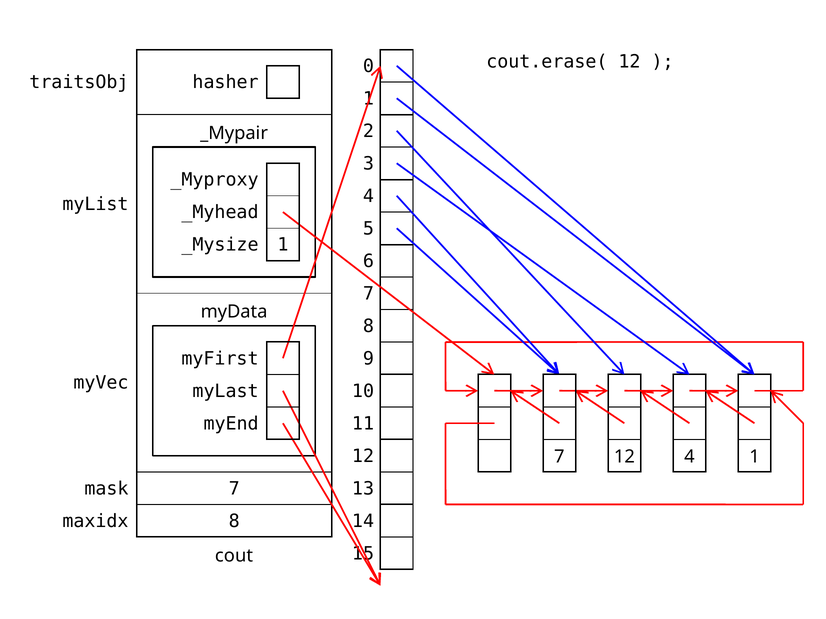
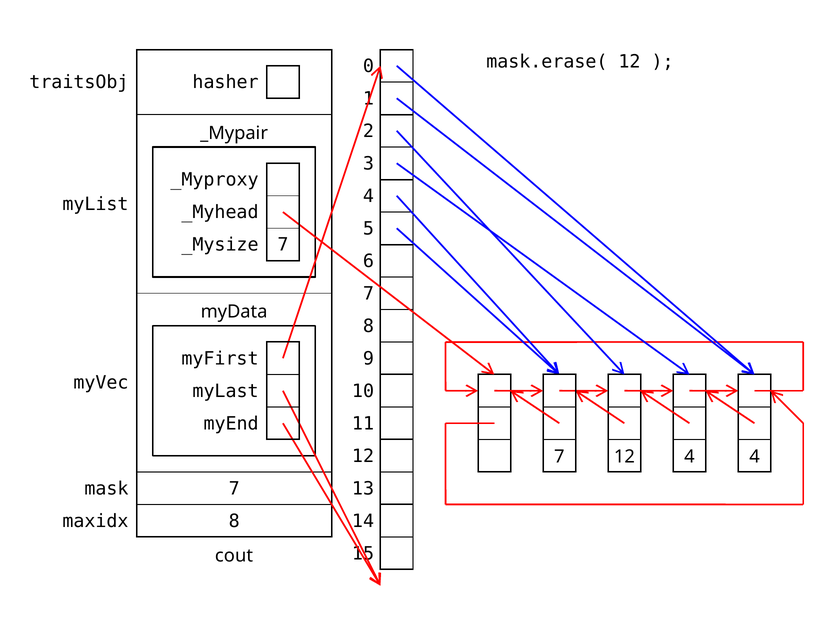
cout.erase(: cout.erase( -> mask.erase(
1 at (283, 245): 1 -> 7
12 1: 1 -> 4
